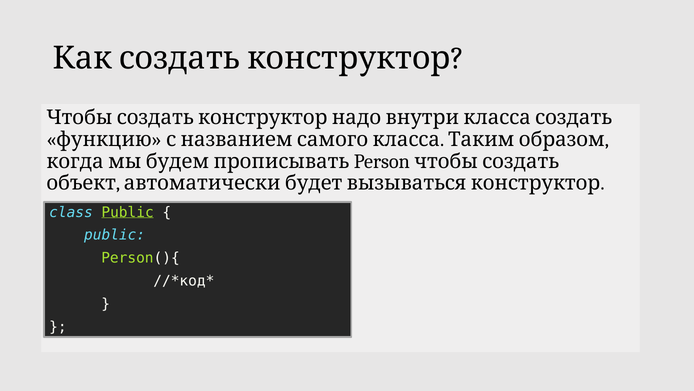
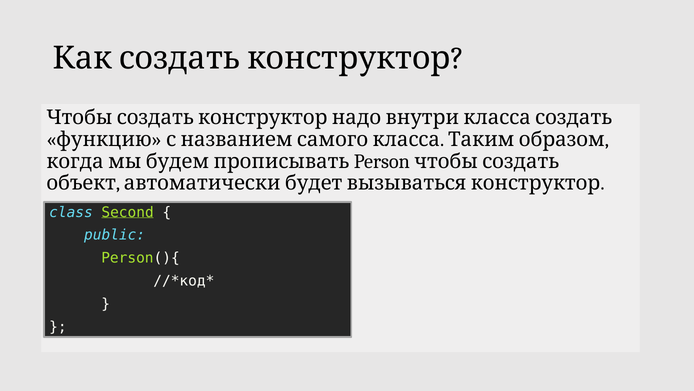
class Public: Public -> Second
